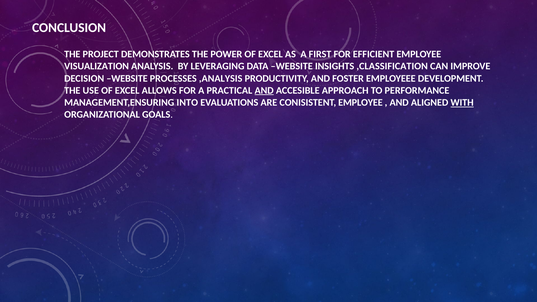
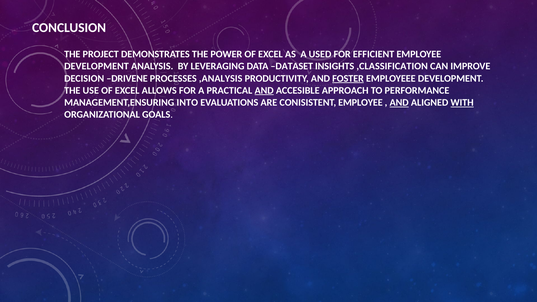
FIRST: FIRST -> USED
VISUALIZATION at (97, 66): VISUALIZATION -> DEVELOPMENT
DATA WEBSITE: WEBSITE -> DATASET
DECISION WEBSITE: WEBSITE -> DRIVENE
FOSTER underline: none -> present
AND at (399, 103) underline: none -> present
